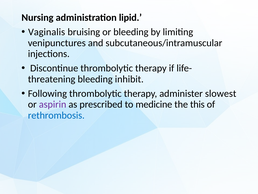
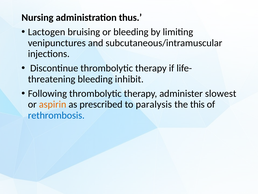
lipid: lipid -> thus
Vaginalis: Vaginalis -> Lactogen
aspirin colour: purple -> orange
medicine: medicine -> paralysis
